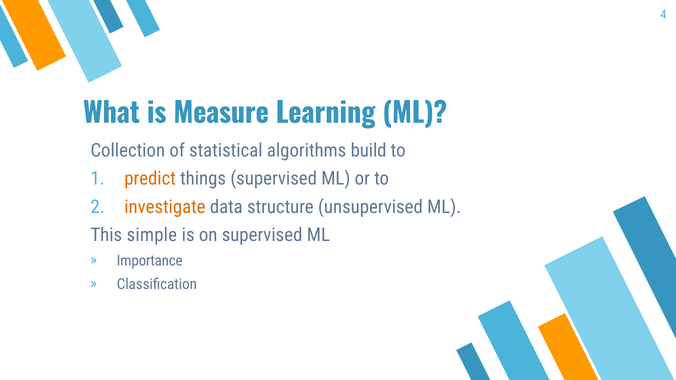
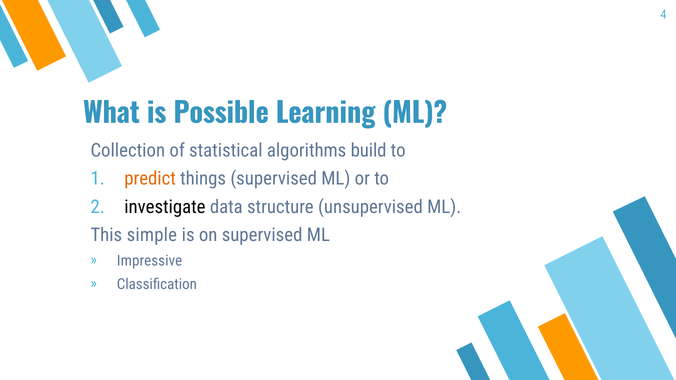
Measure: Measure -> Possible
investigate colour: orange -> black
Importance: Importance -> Impressive
